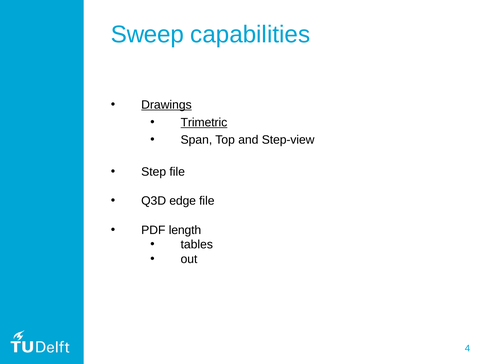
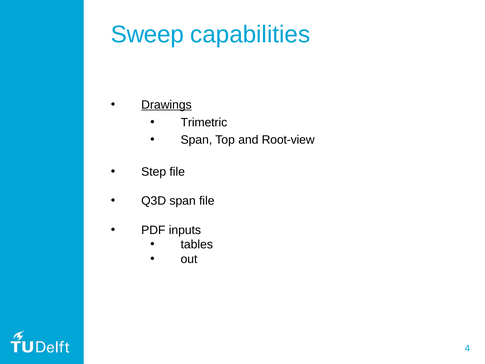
Trimetric underline: present -> none
Step-view: Step-view -> Root-view
Q3D edge: edge -> span
length: length -> inputs
